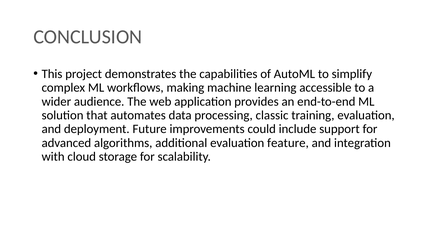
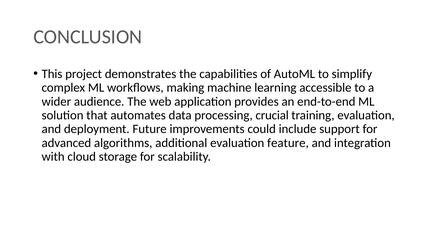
classic: classic -> crucial
